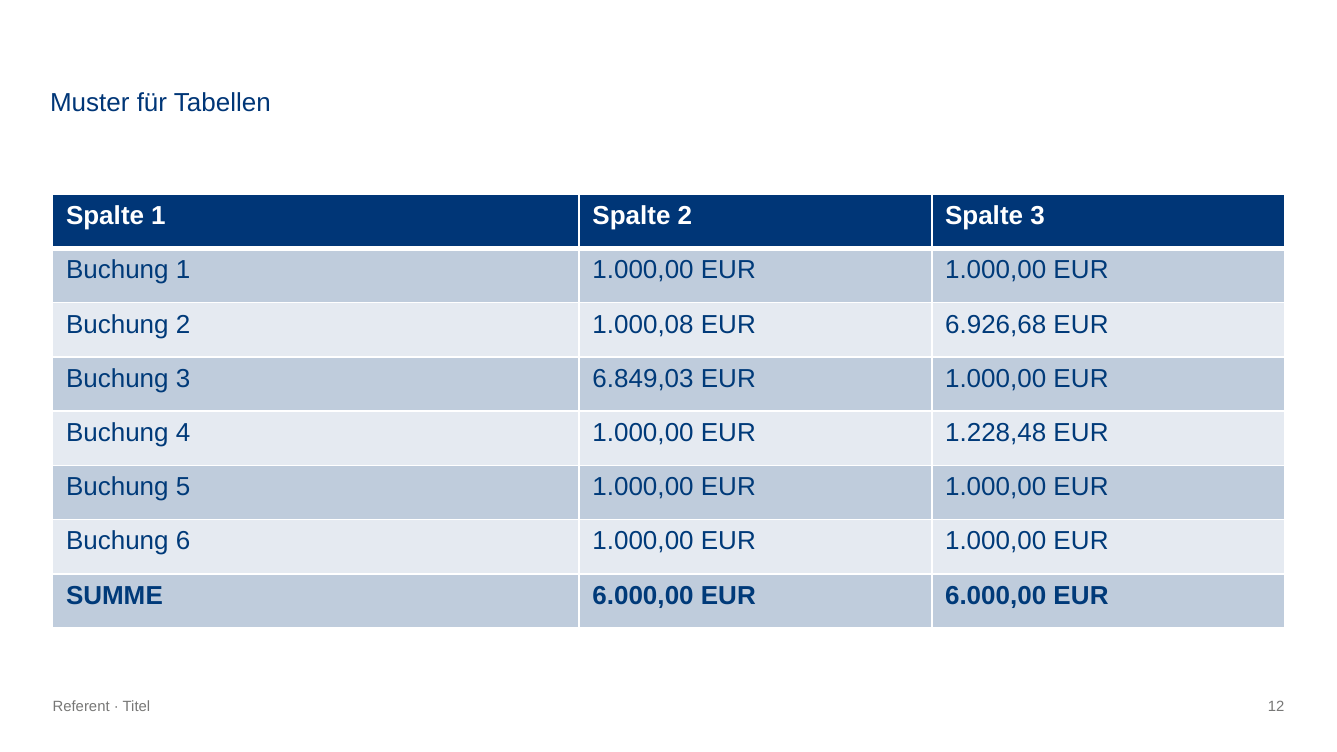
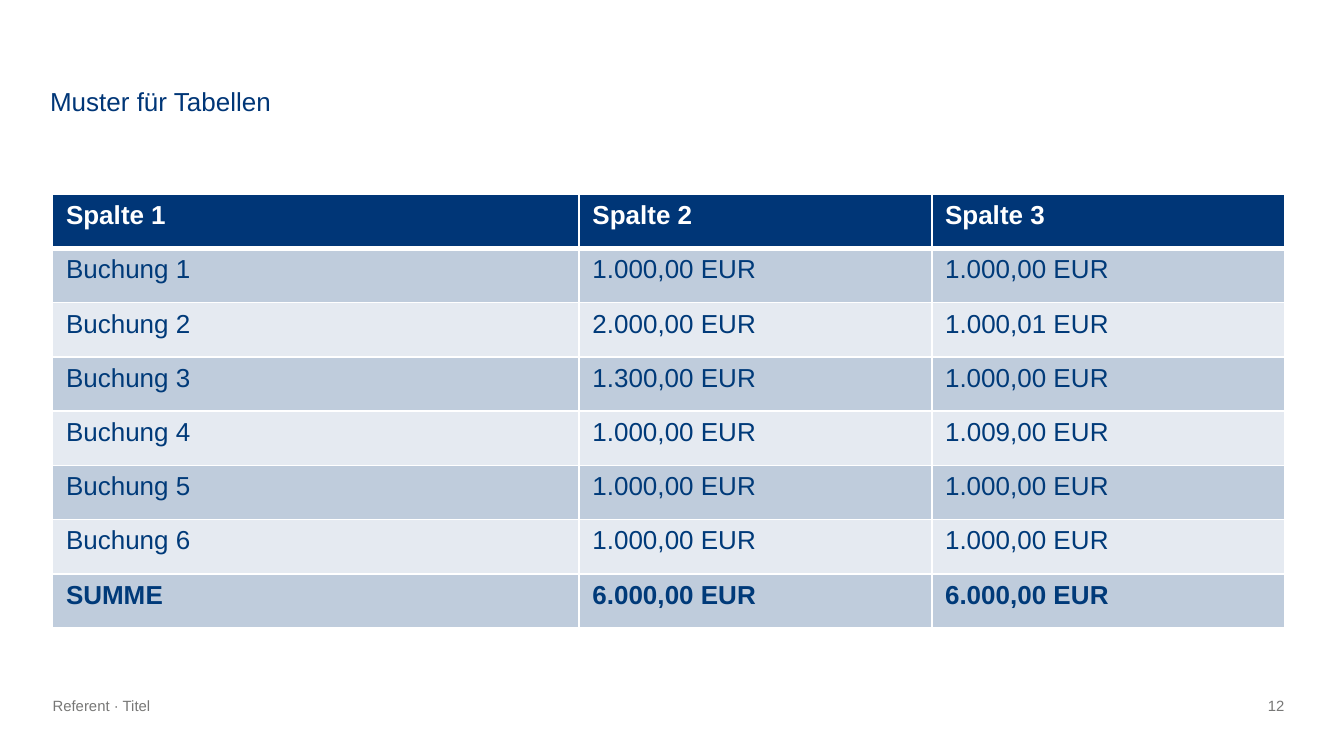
1.000,08: 1.000,08 -> 2.000,00
6.926,68: 6.926,68 -> 1.000,01
6.849,03: 6.849,03 -> 1.300,00
1.228,48: 1.228,48 -> 1.009,00
